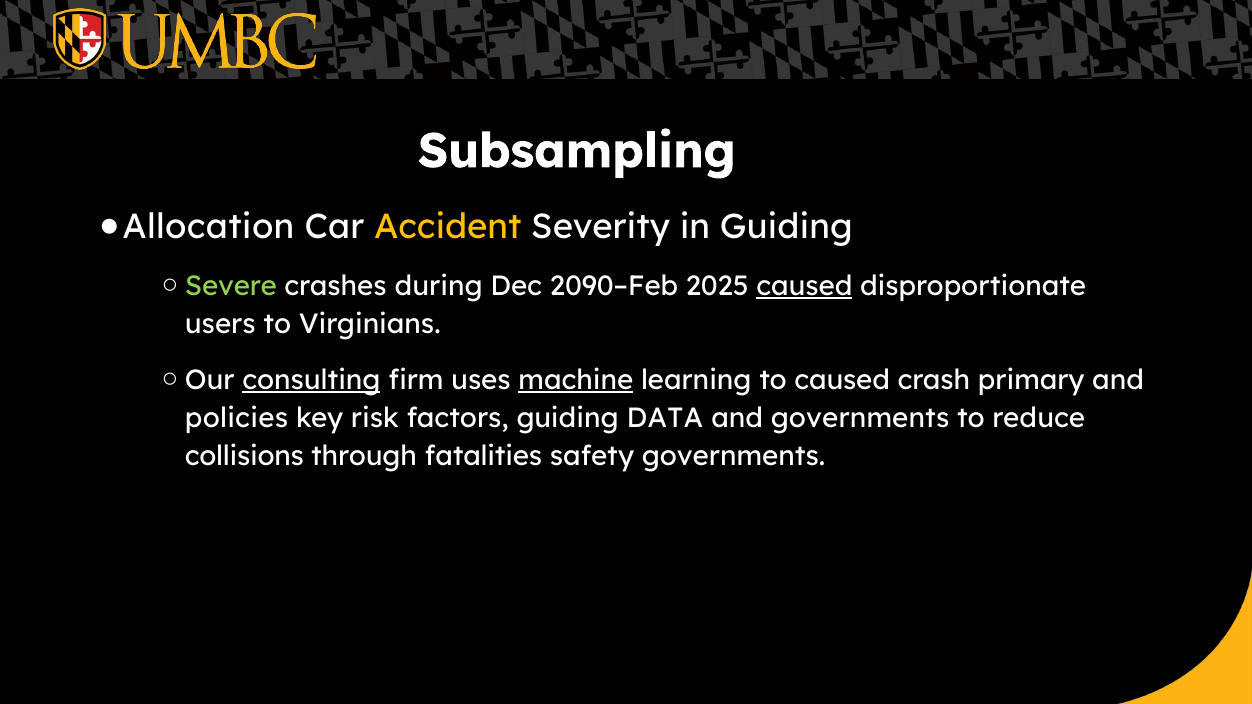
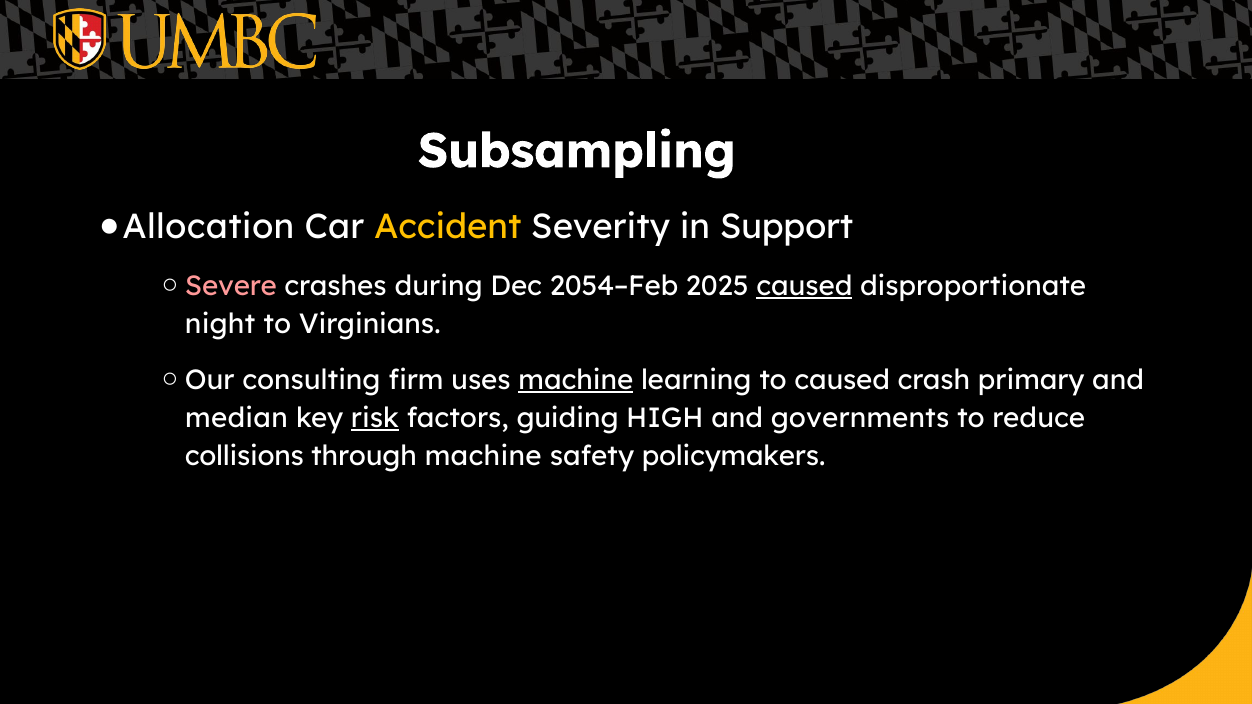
in Guiding: Guiding -> Support
Severe colour: light green -> pink
2090–Feb: 2090–Feb -> 2054–Feb
users: users -> night
consulting underline: present -> none
policies: policies -> median
risk underline: none -> present
DATA: DATA -> HIGH
through fatalities: fatalities -> machine
safety governments: governments -> policymakers
